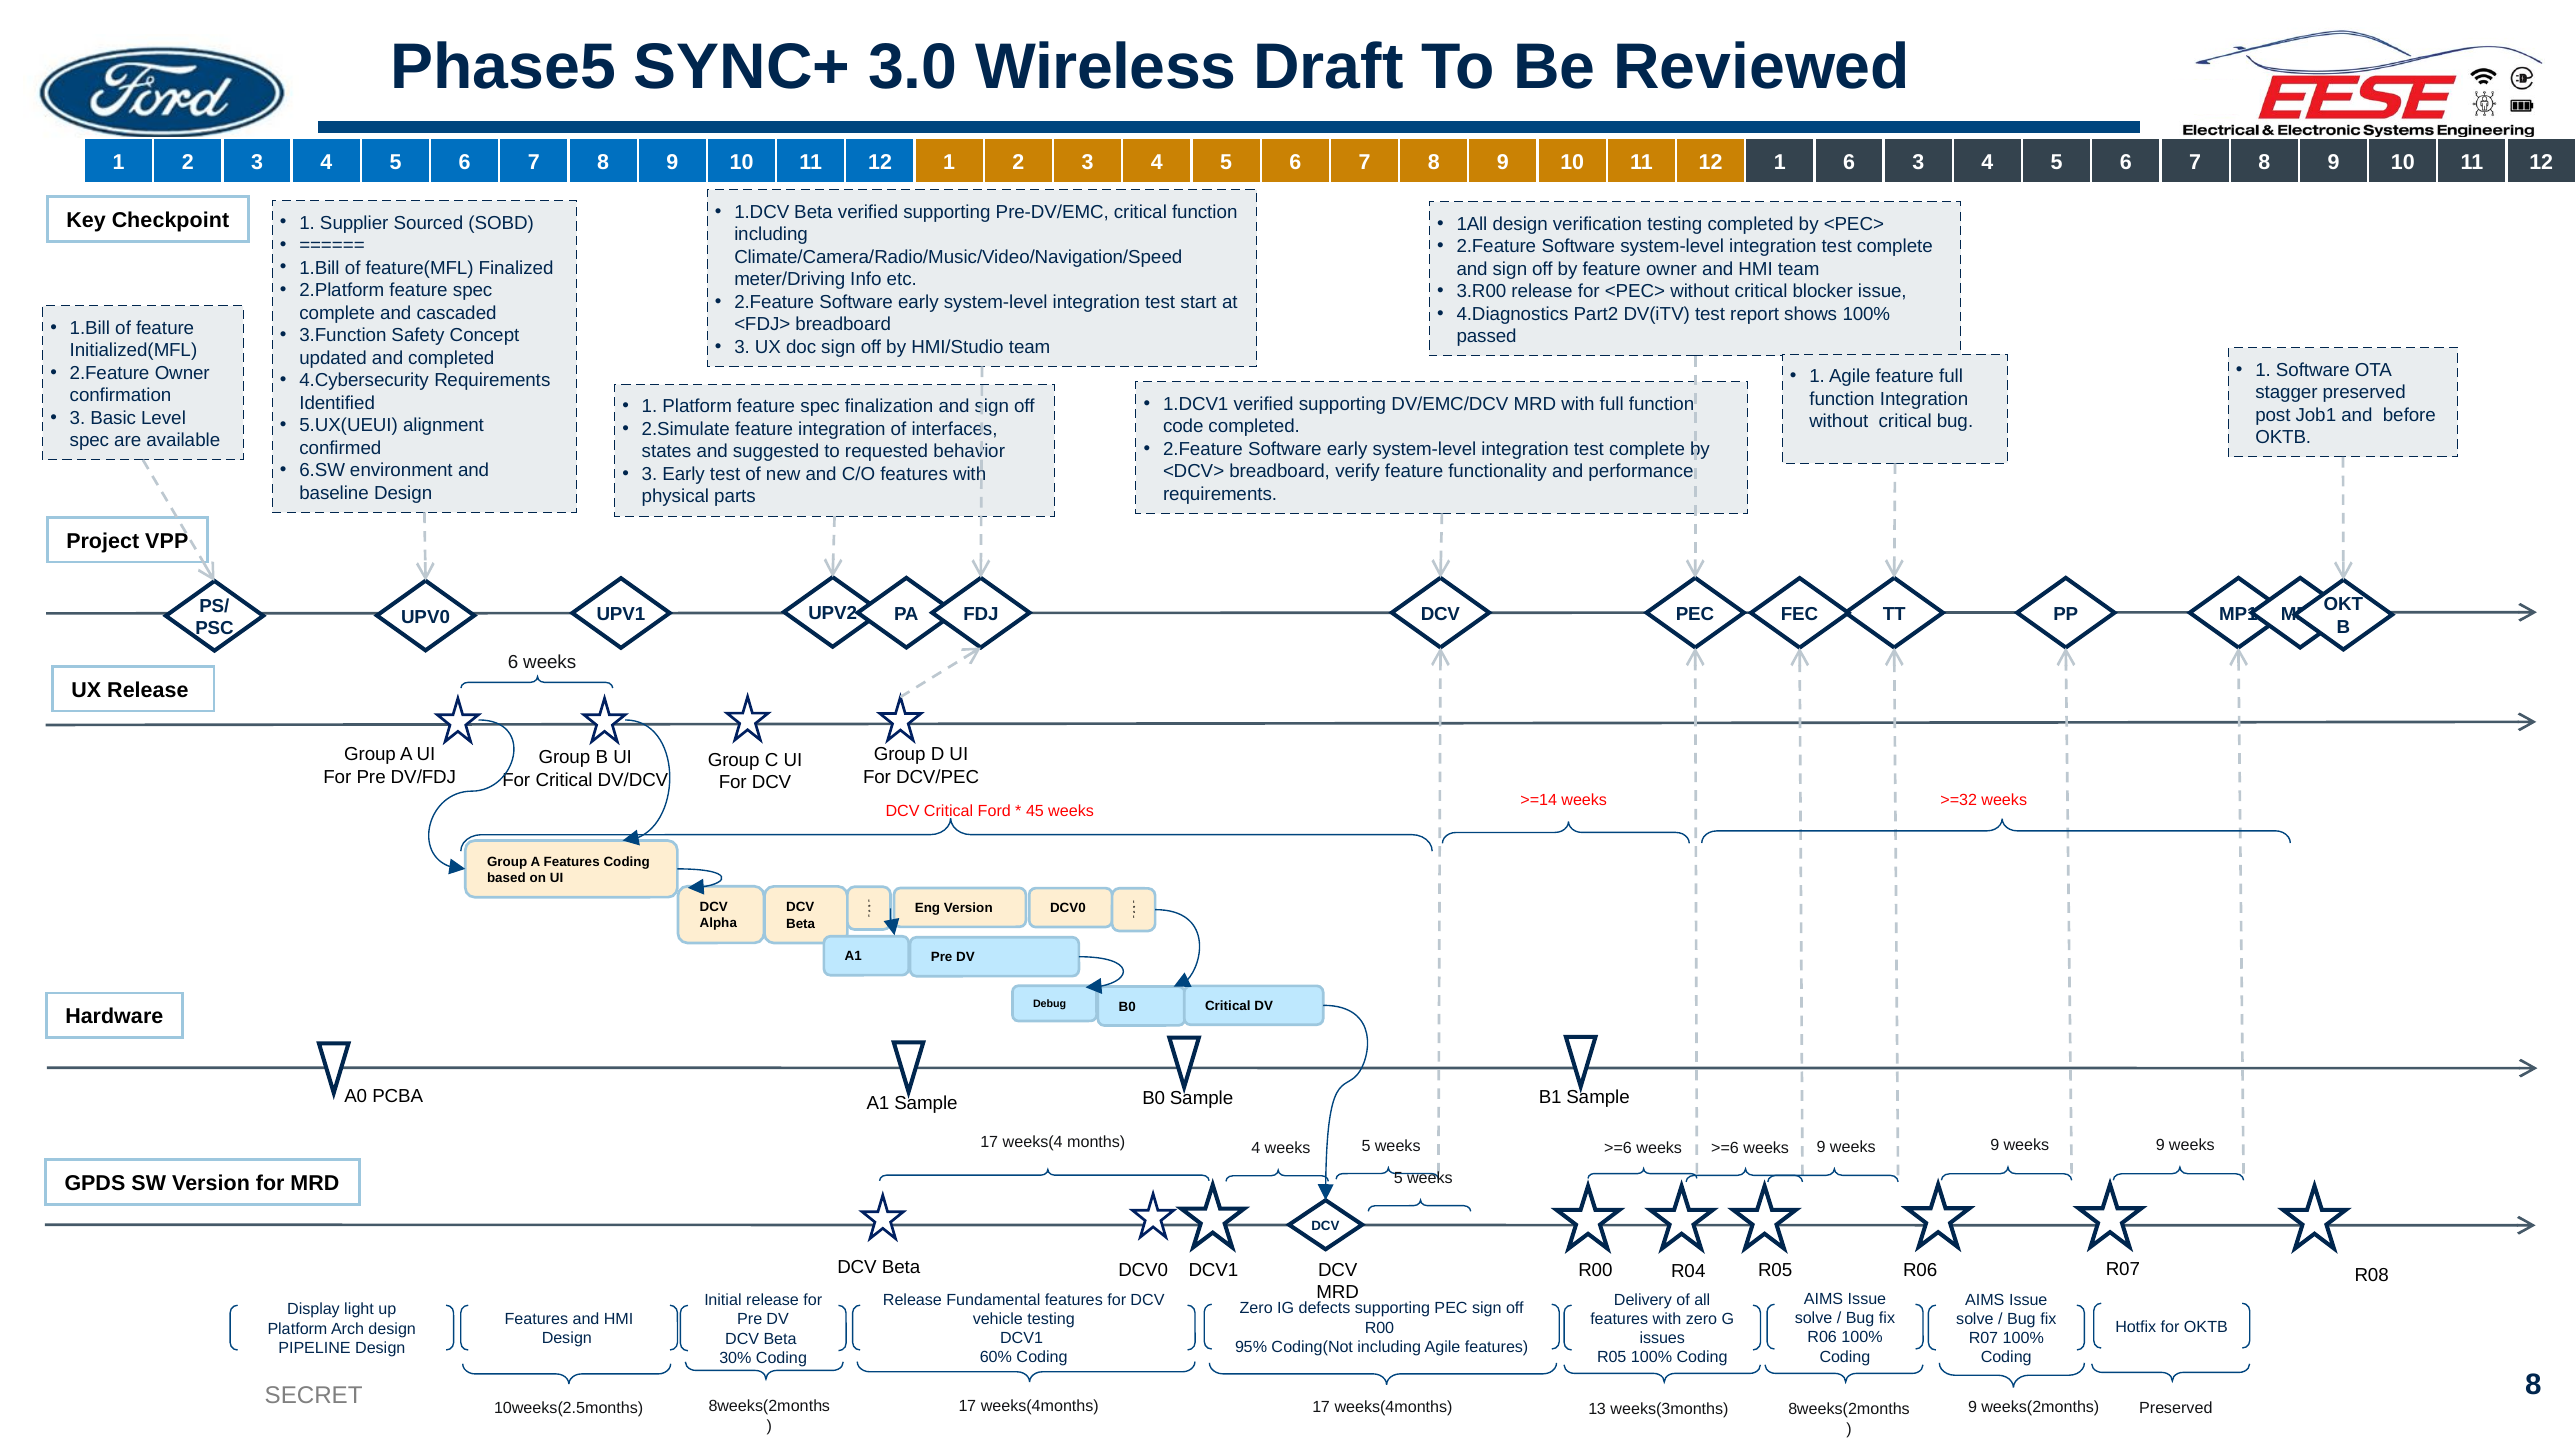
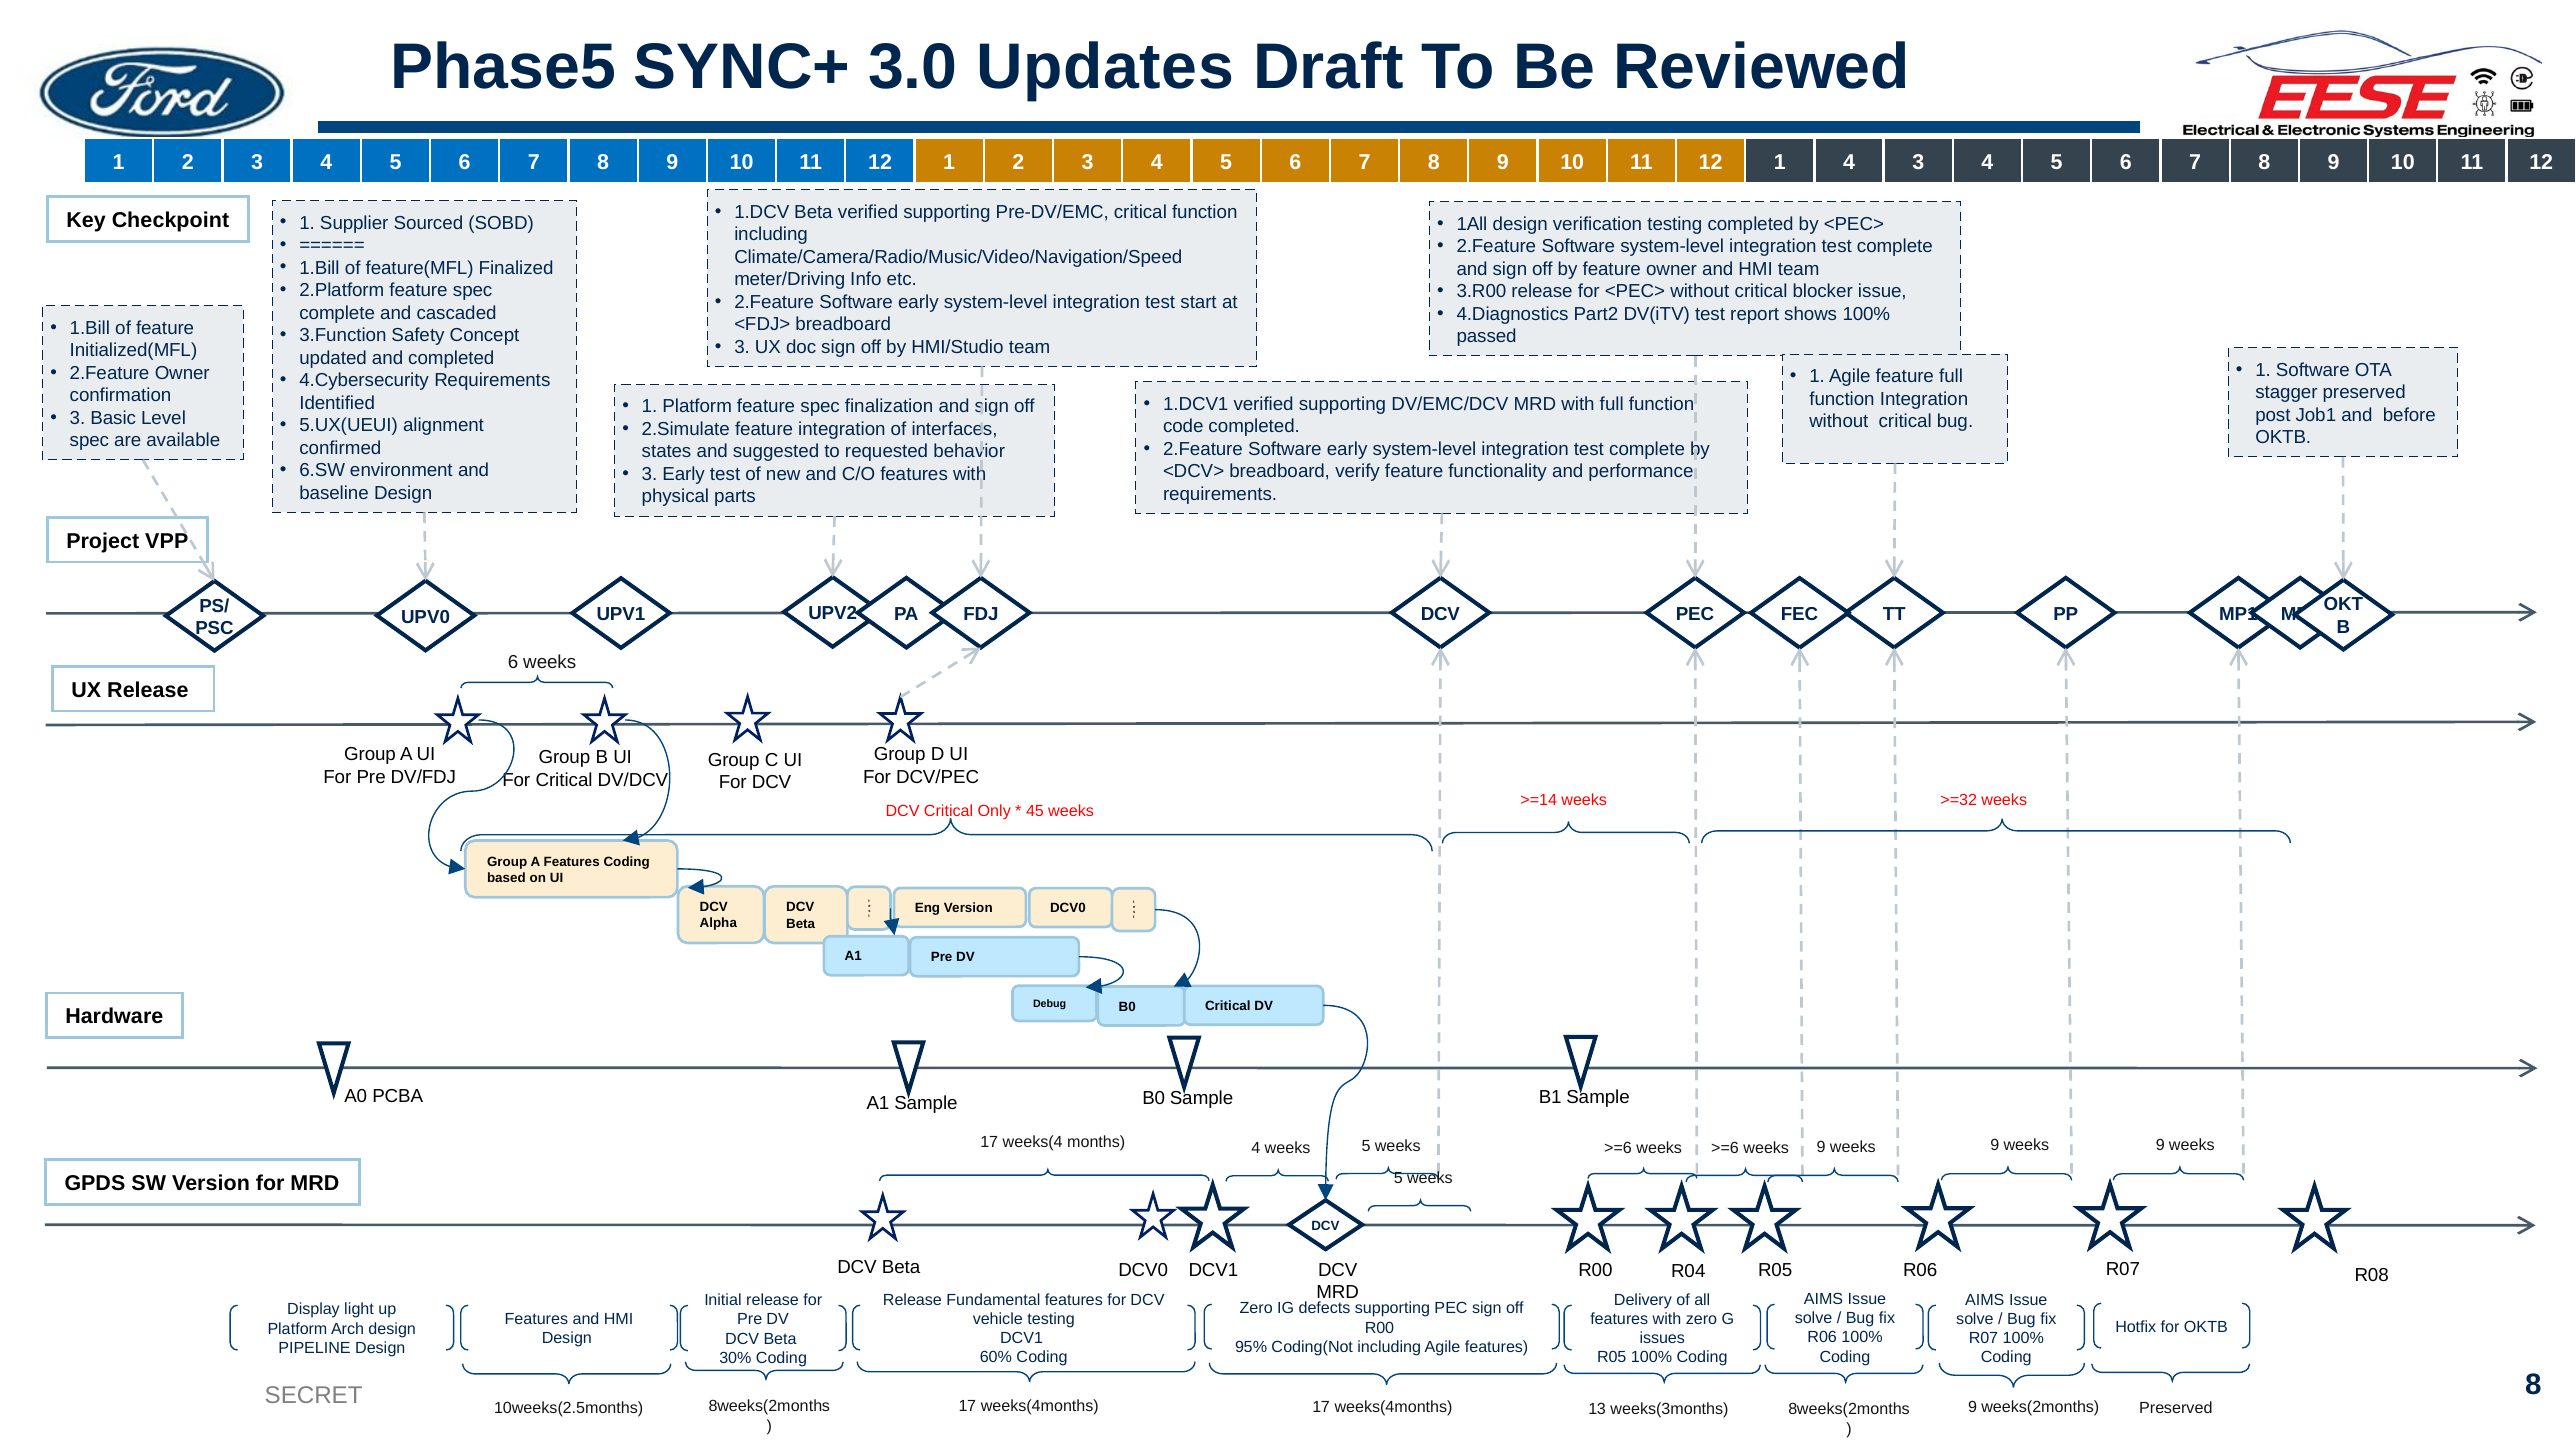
Wireless: Wireless -> Updates
1 6: 6 -> 4
Ford: Ford -> Only
